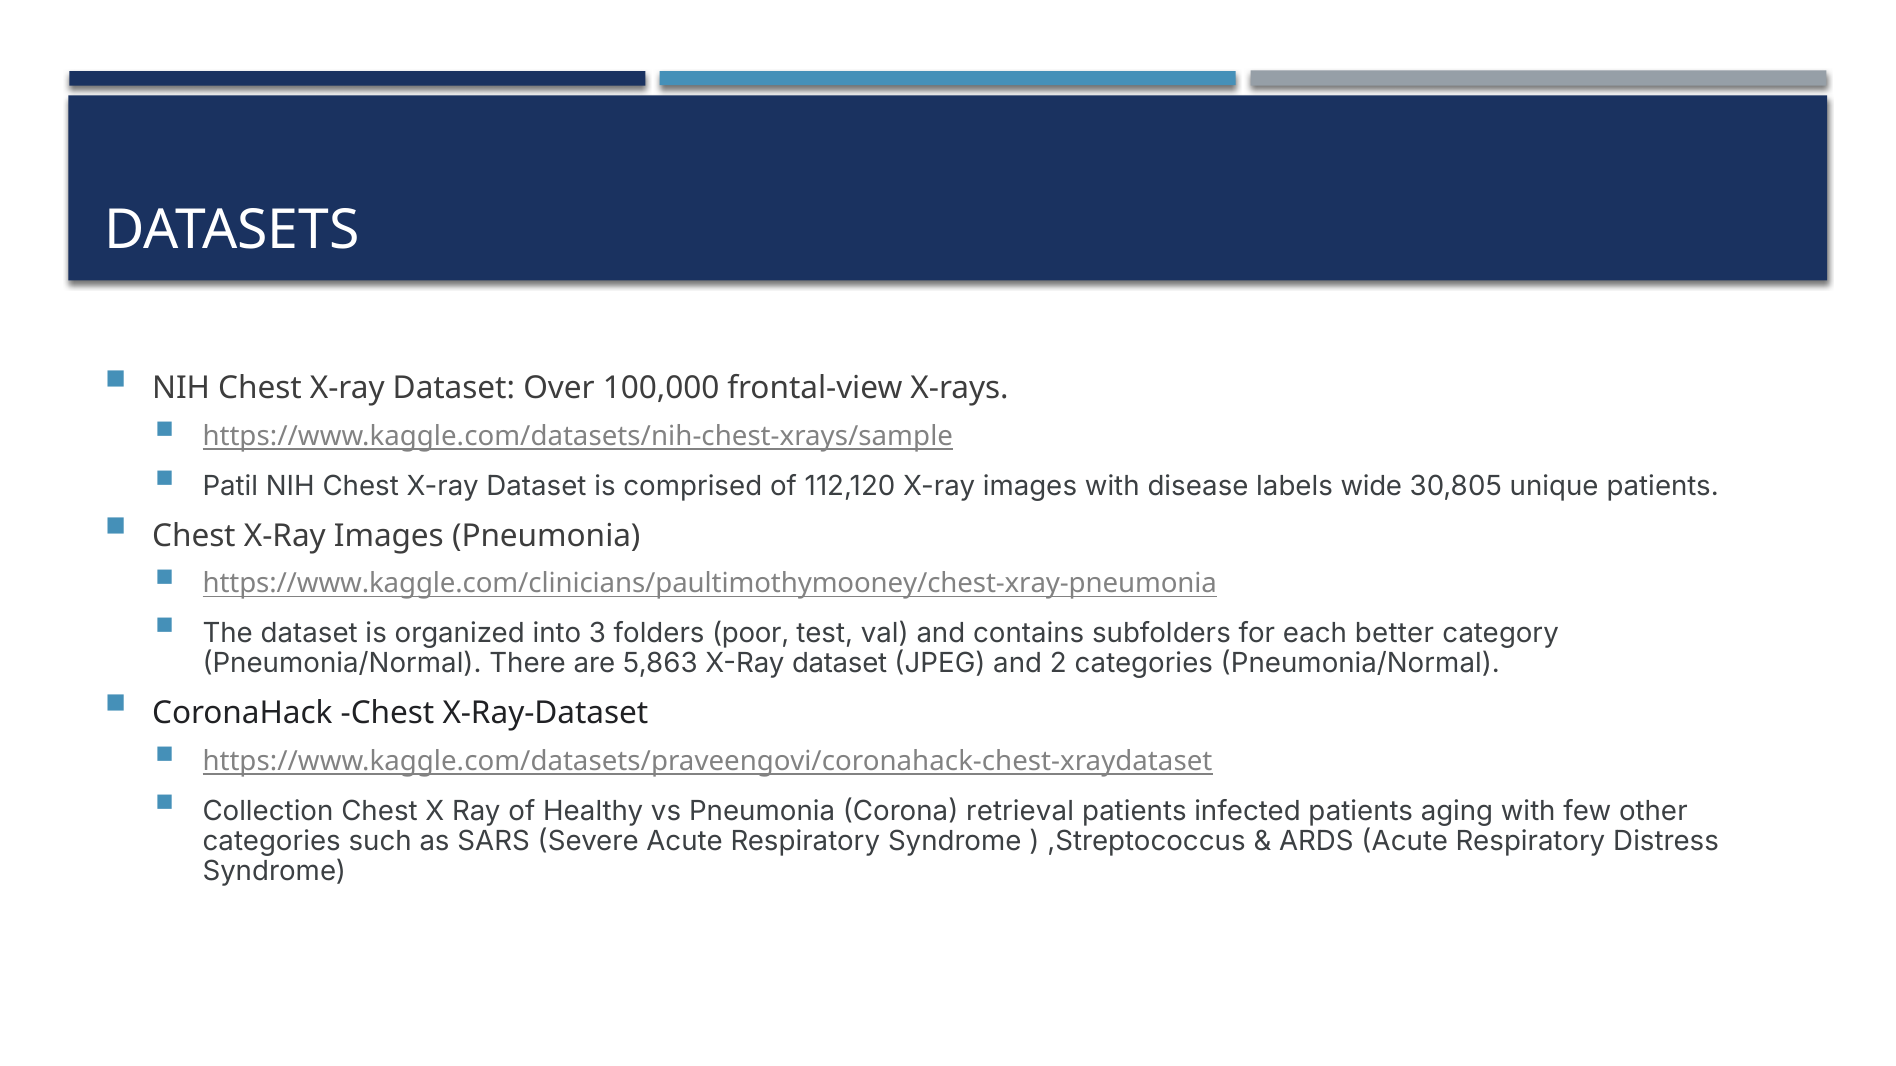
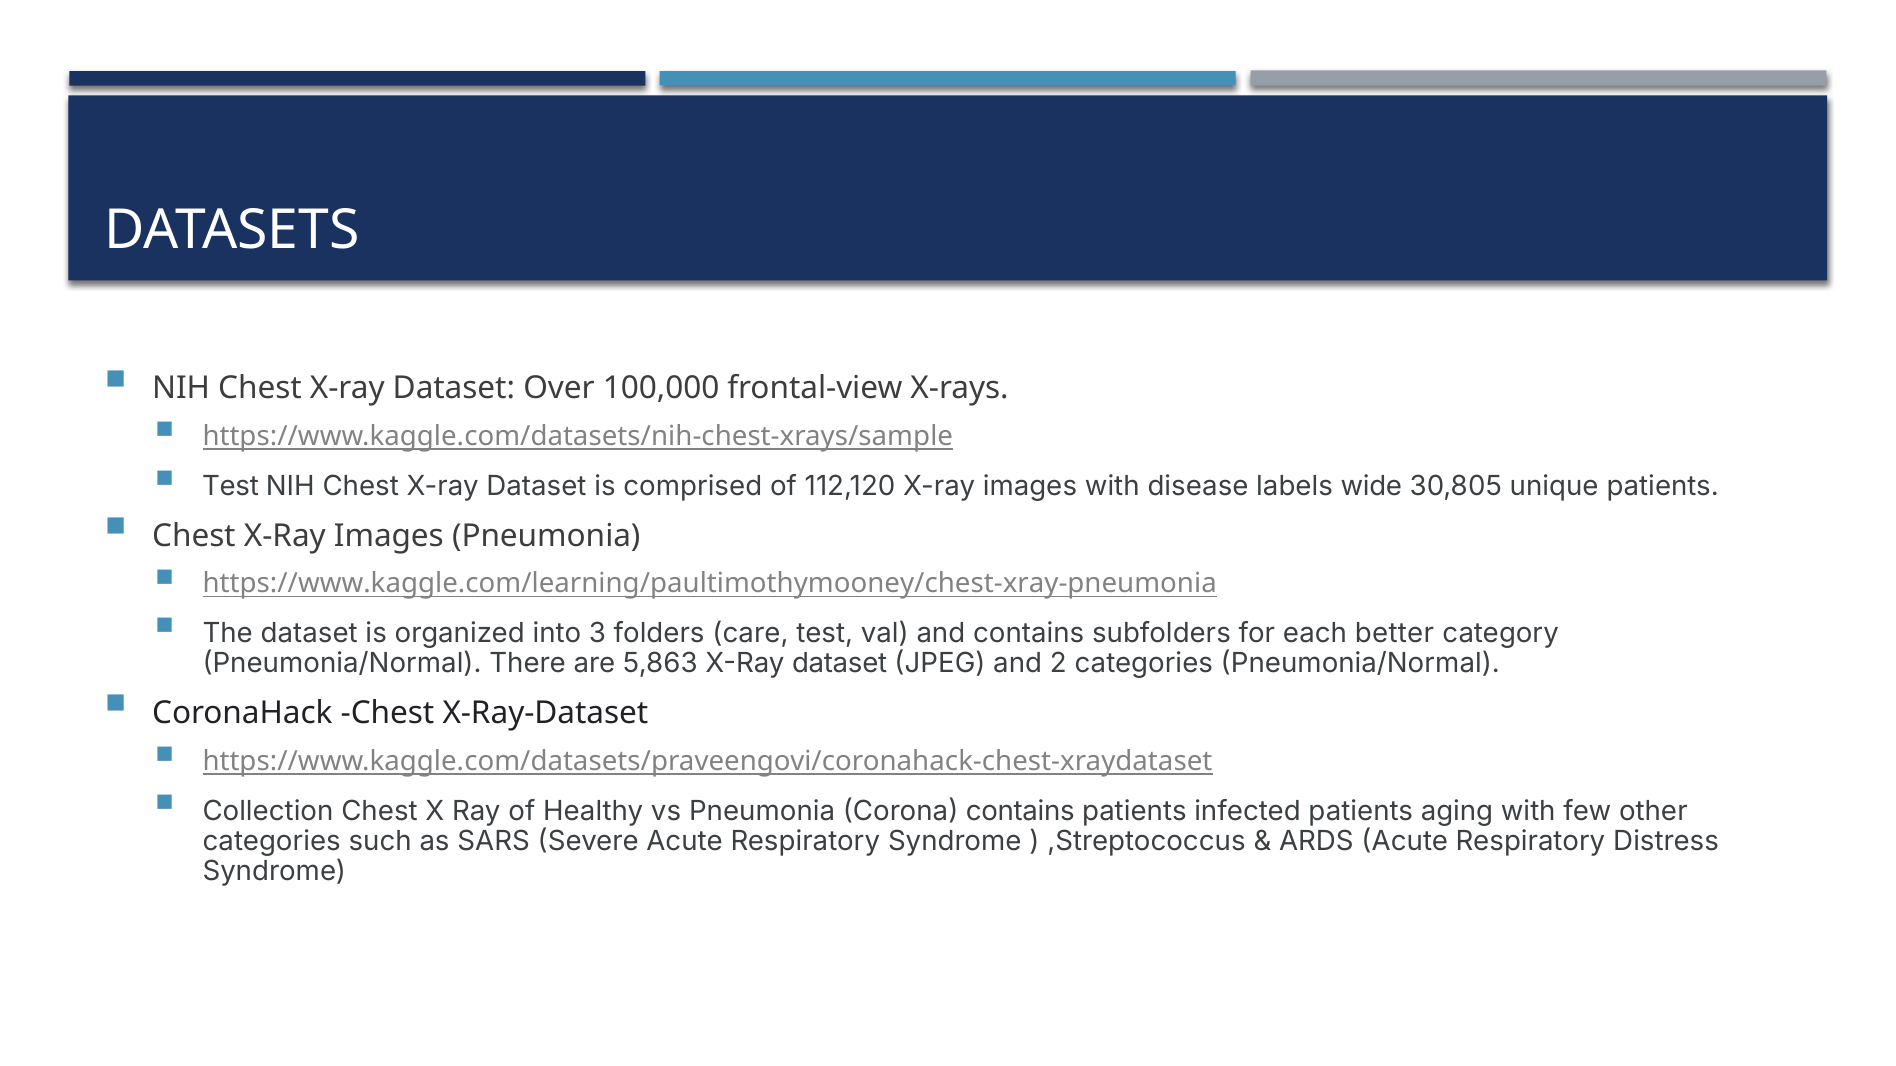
Patil at (230, 487): Patil -> Test
https://www.kaggle.com/clinicians/paultimothymooney/chest-xray-pneumonia: https://www.kaggle.com/clinicians/paultimothymooney/chest-xray-pneumonia -> https://www.kaggle.com/learning/paultimothymooney/chest-xray-pneumonia
poor: poor -> care
Corona retrieval: retrieval -> contains
